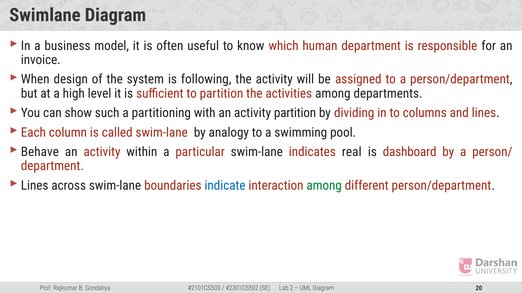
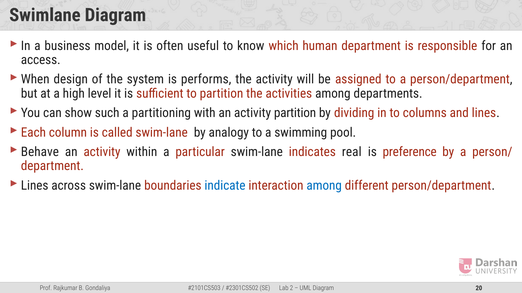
invoice: invoice -> access
following: following -> performs
dashboard: dashboard -> preference
among at (324, 186) colour: green -> blue
